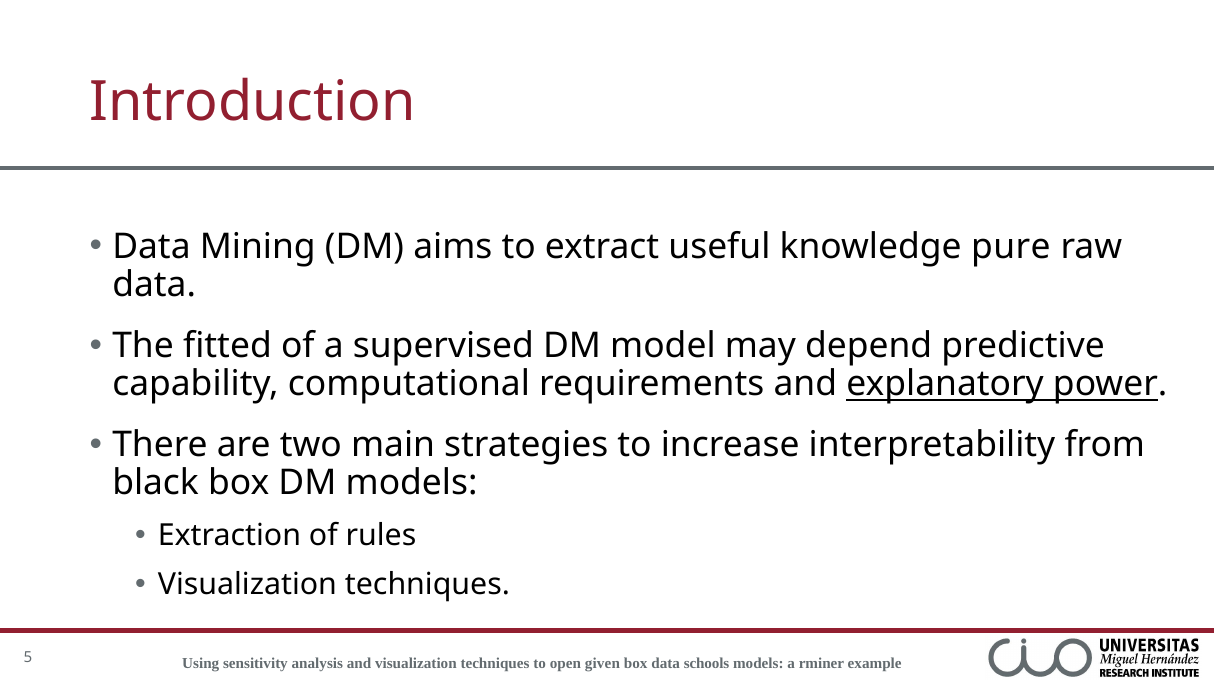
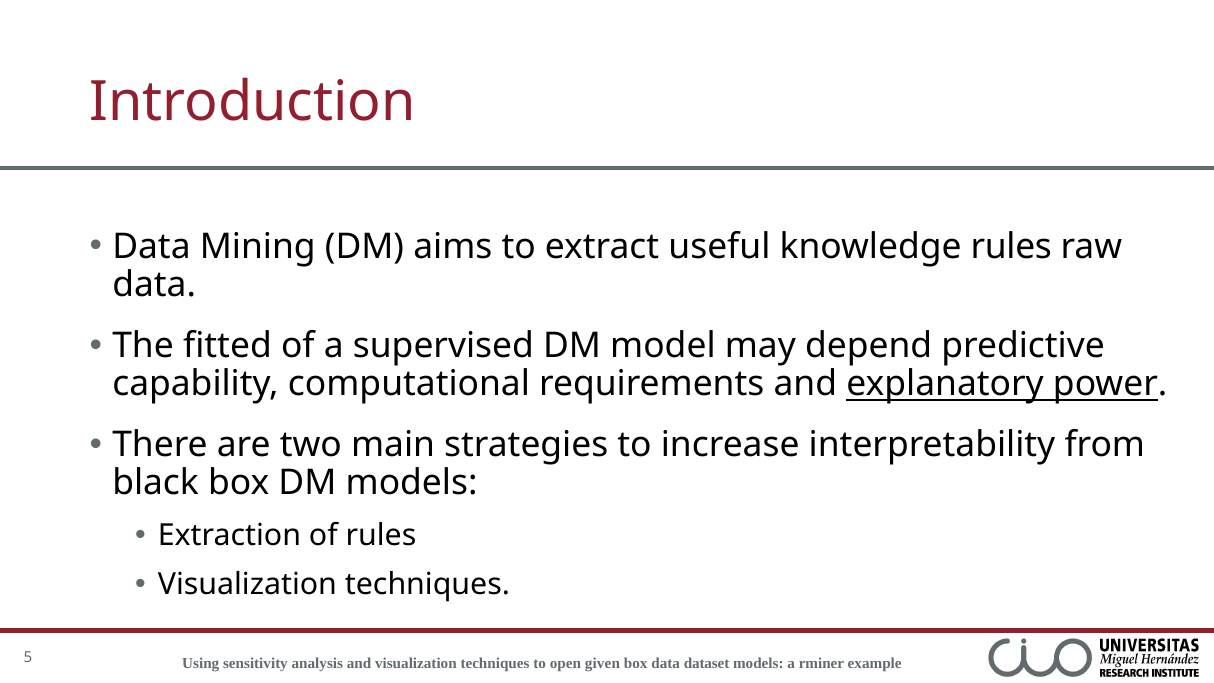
knowledge pure: pure -> rules
schools: schools -> dataset
